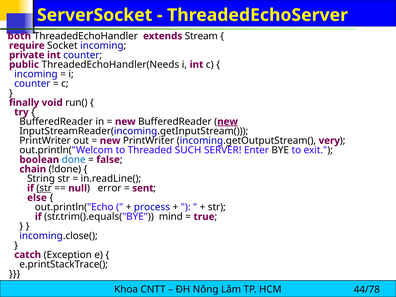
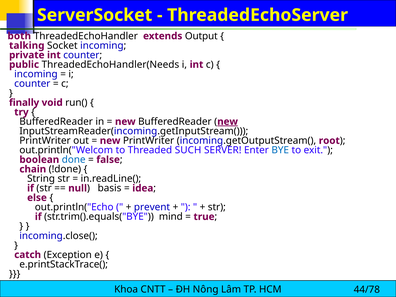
Stream: Stream -> Output
require: require -> talking
very: very -> root
BYE colour: black -> blue
str at (44, 188) underline: present -> none
error: error -> basis
sent: sent -> idea
process: process -> prevent
